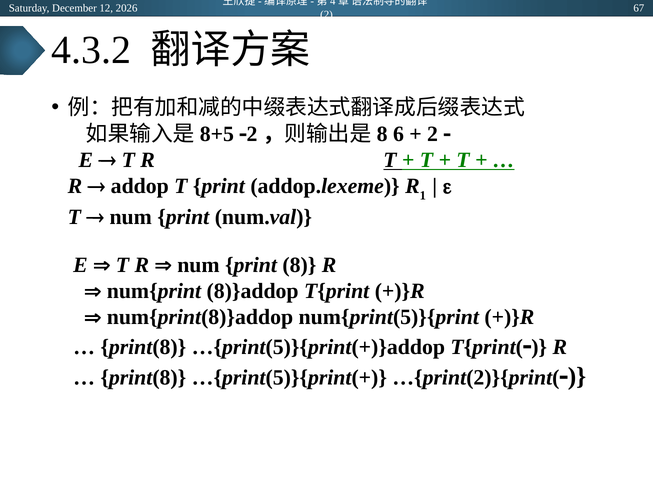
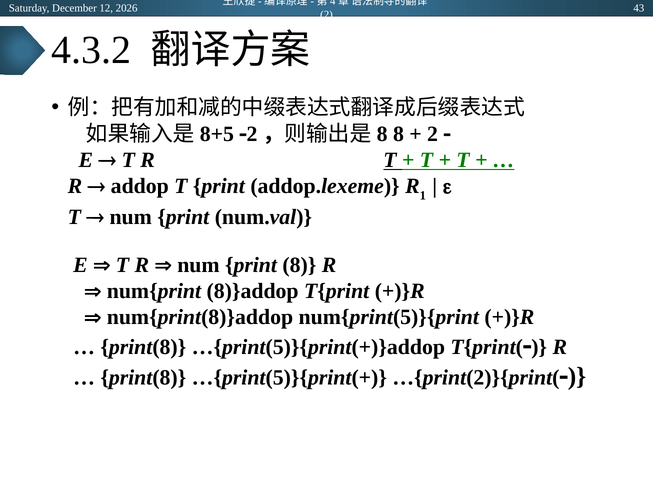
67: 67 -> 43
6 at (398, 134): 6 -> 8
